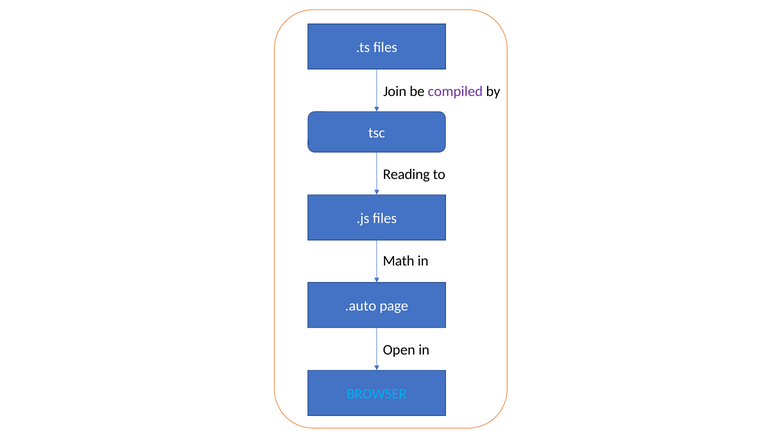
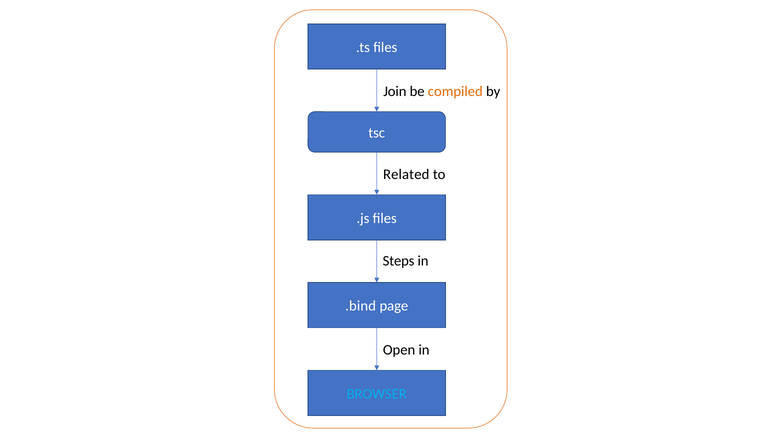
compiled colour: purple -> orange
Reading: Reading -> Related
Math: Math -> Steps
.auto: .auto -> .bind
